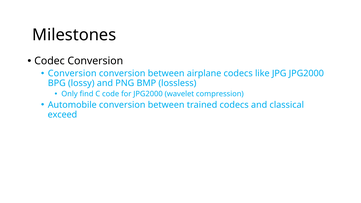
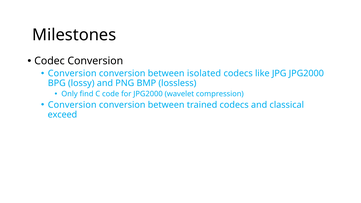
airplane: airplane -> isolated
Automobile at (72, 105): Automobile -> Conversion
